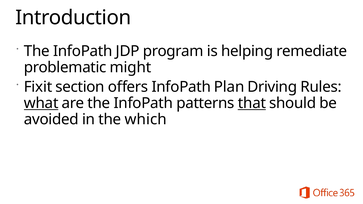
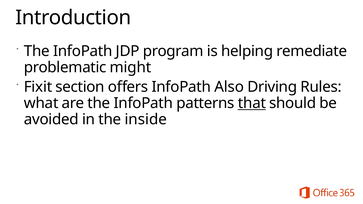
Plan: Plan -> Also
what underline: present -> none
which: which -> inside
